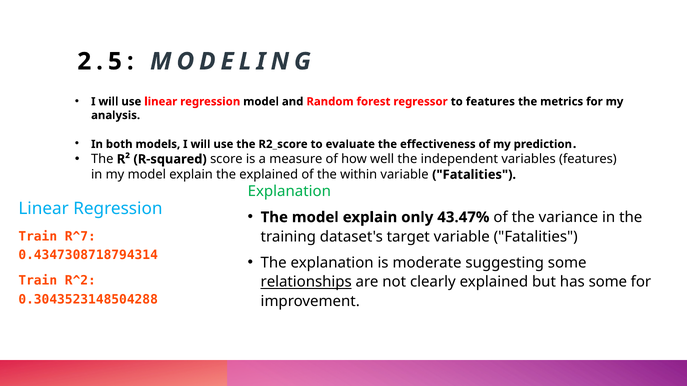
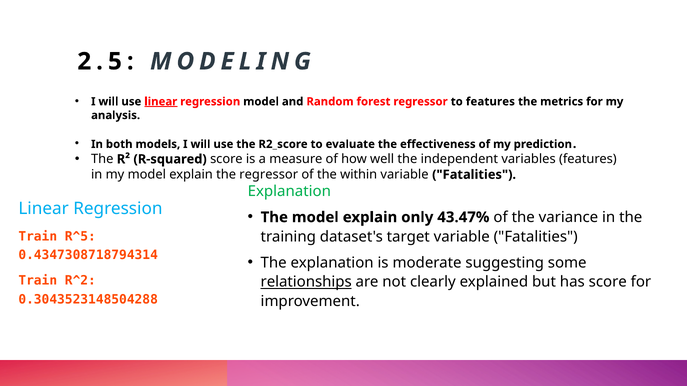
linear at (161, 102) underline: none -> present
the explained: explained -> regressor
R^7: R^7 -> R^5
has some: some -> score
